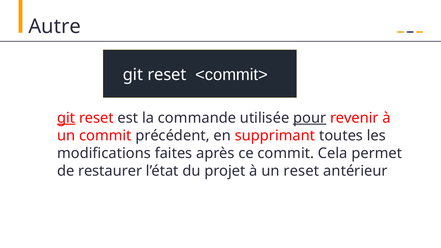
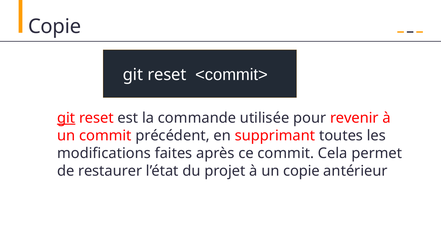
Autre at (55, 27): Autre -> Copie
pour underline: present -> none
un reset: reset -> copie
